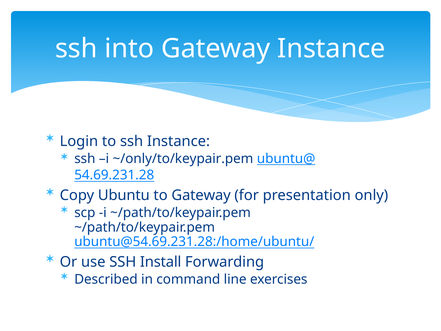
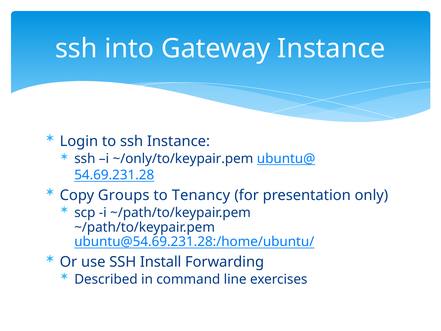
Ubuntu: Ubuntu -> Groups
to Gateway: Gateway -> Tenancy
